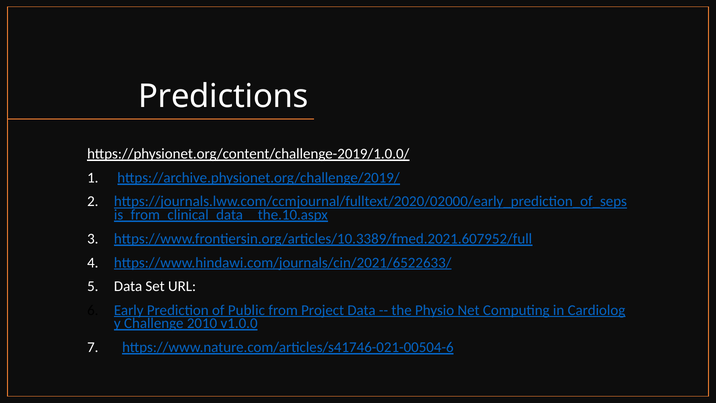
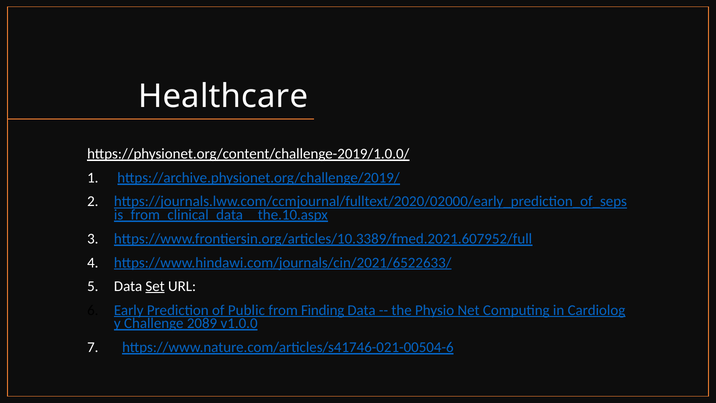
Predictions: Predictions -> Healthcare
Set underline: none -> present
Project: Project -> Finding
2010: 2010 -> 2089
